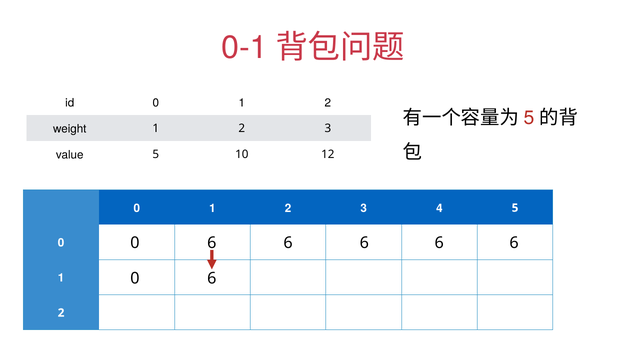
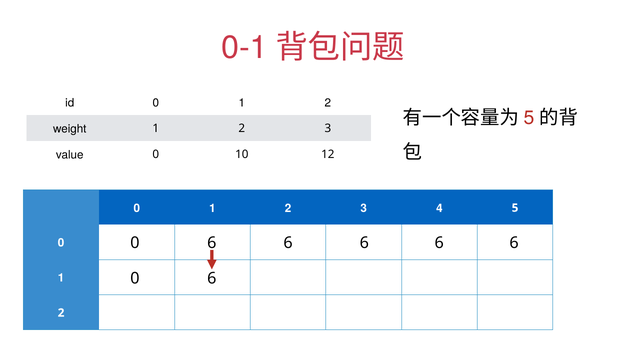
value 5: 5 -> 0
